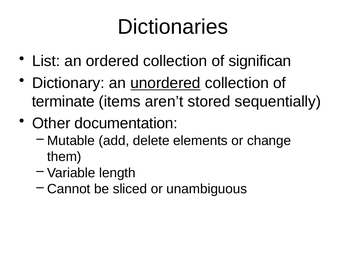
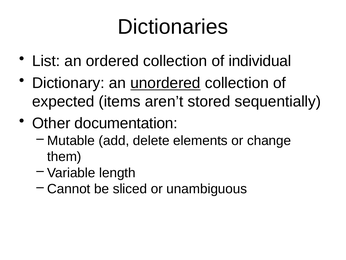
significan: significan -> individual
terminate: terminate -> expected
